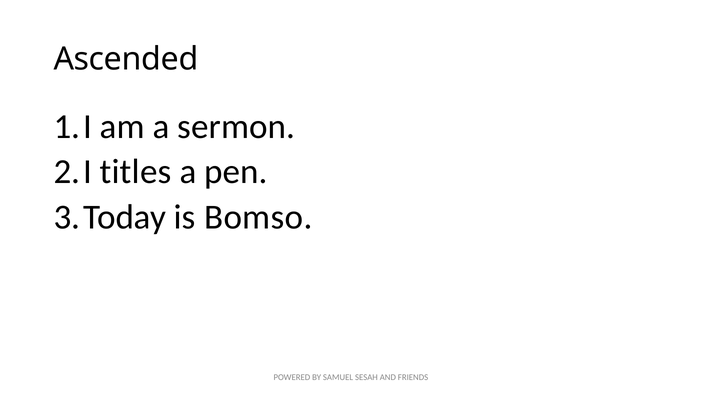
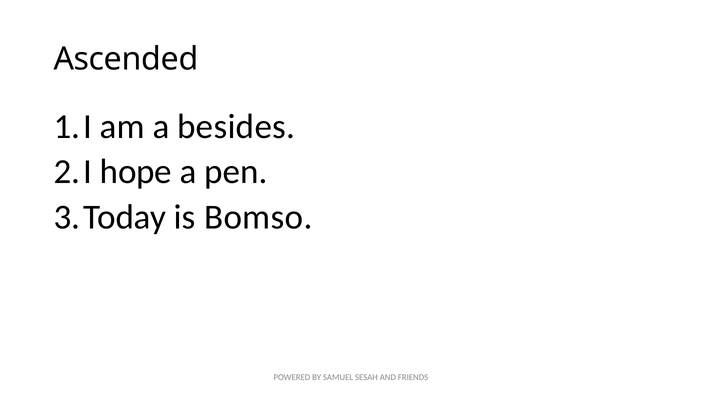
sermon: sermon -> besides
titles: titles -> hope
